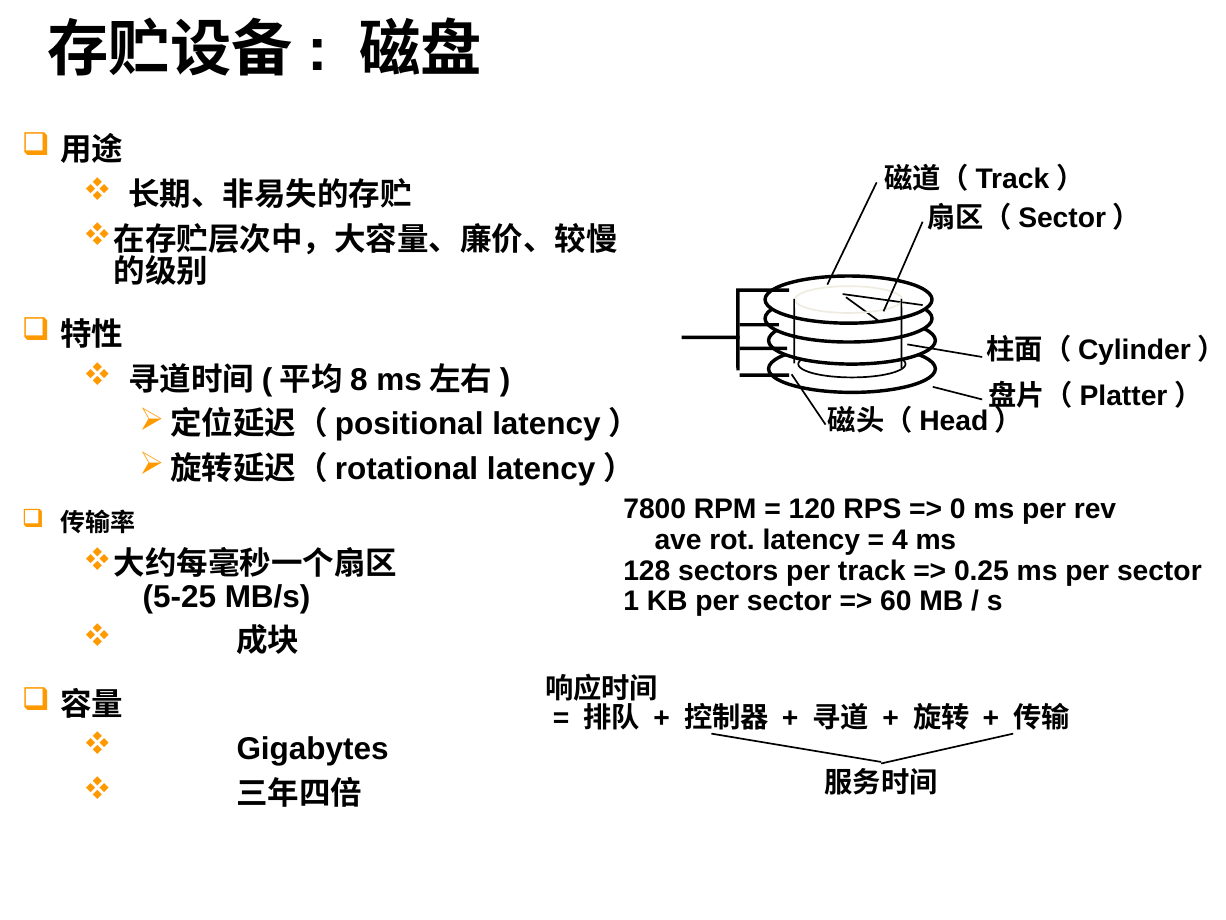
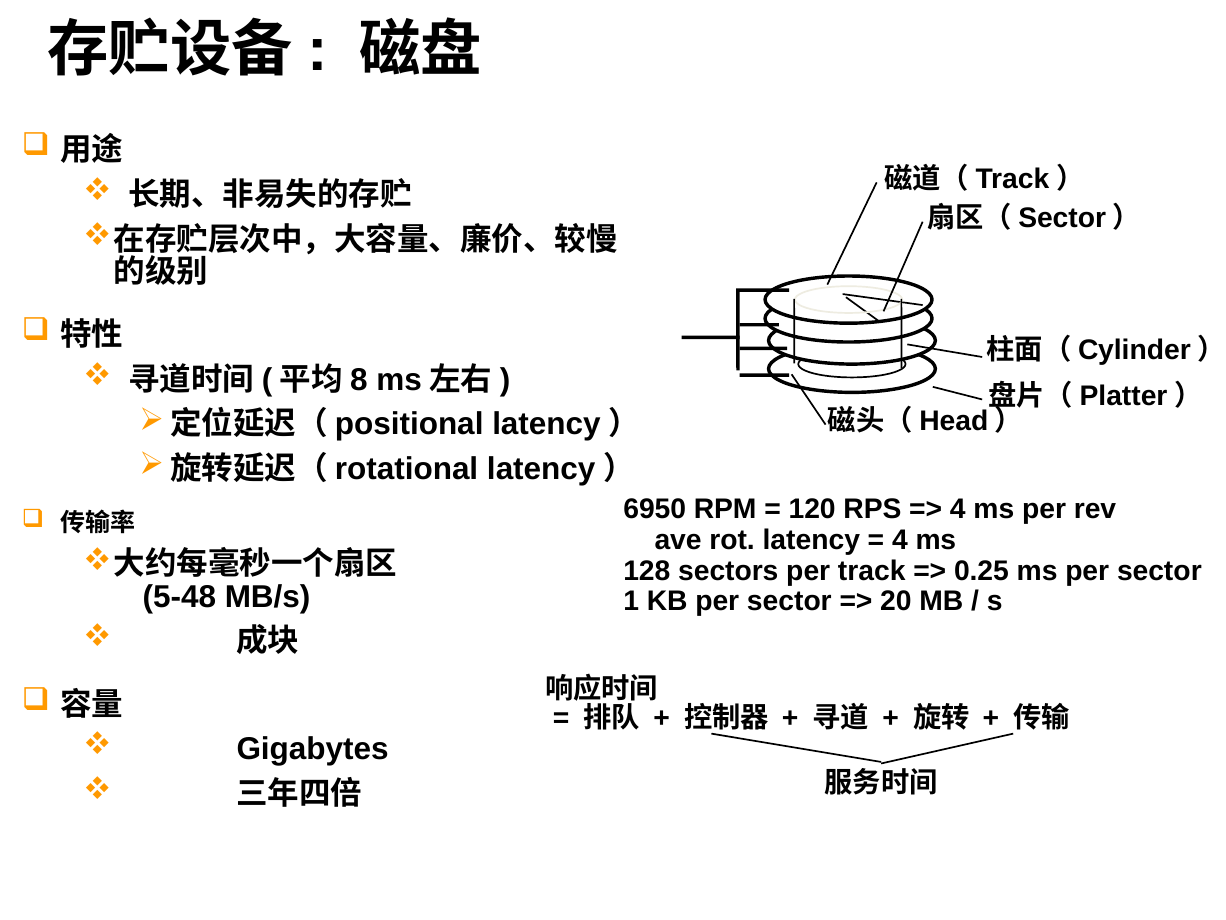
7800: 7800 -> 6950
0 at (958, 509): 0 -> 4
5-25: 5-25 -> 5-48
60: 60 -> 20
